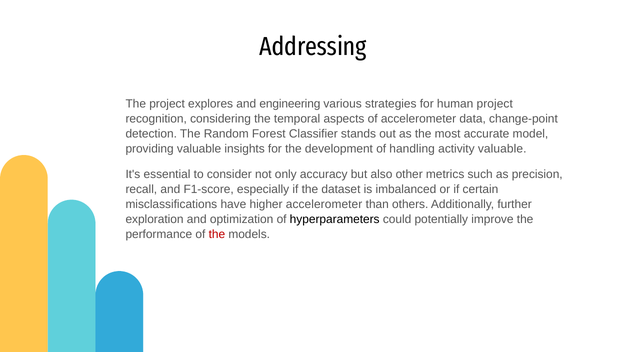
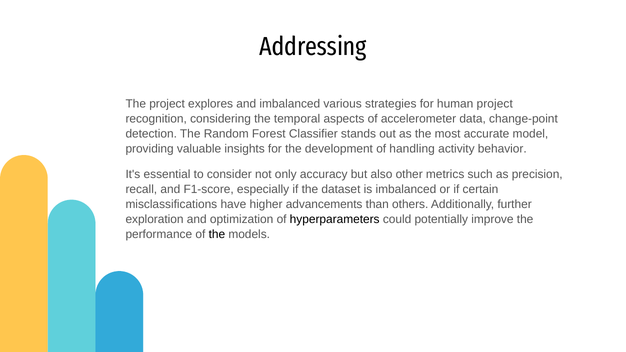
and engineering: engineering -> imbalanced
activity valuable: valuable -> behavior
higher accelerometer: accelerometer -> advancements
the at (217, 235) colour: red -> black
